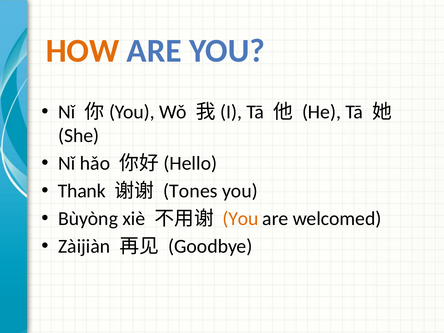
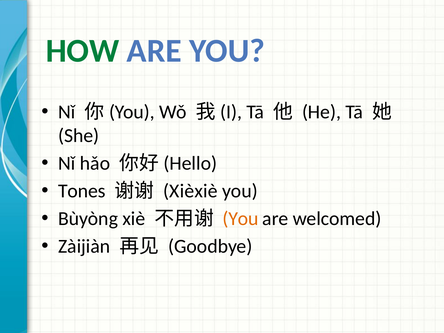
HOW colour: orange -> green
Thank: Thank -> Tones
Tones: Tones -> Xièxiè
